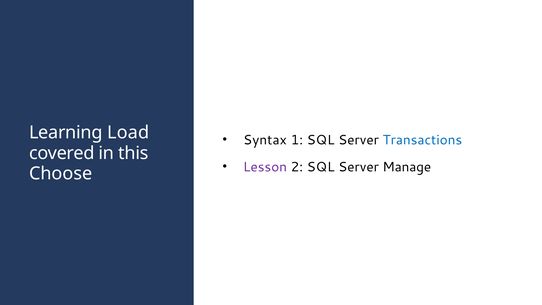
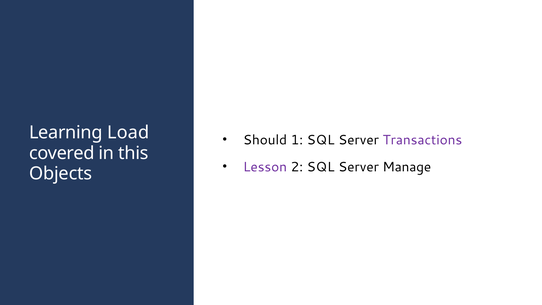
Syntax: Syntax -> Should
Transactions colour: blue -> purple
Choose: Choose -> Objects
